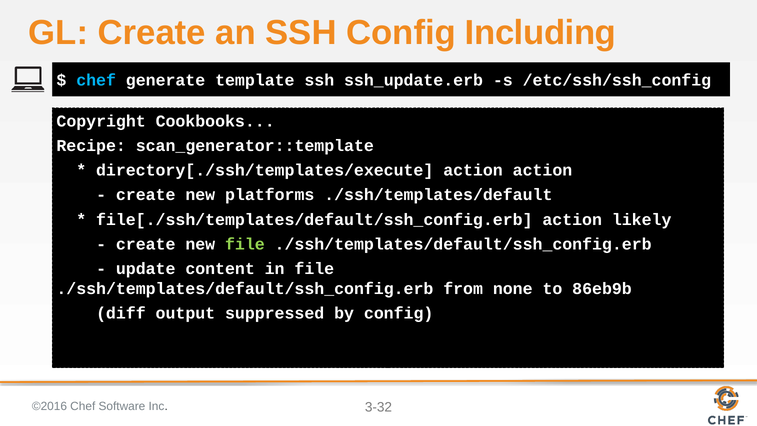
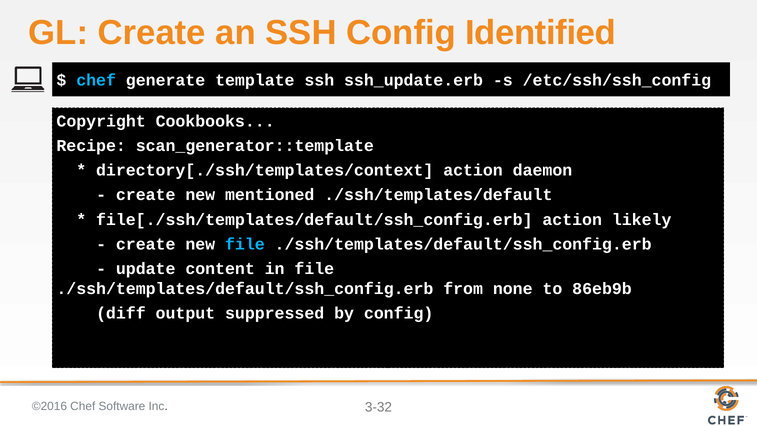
Including: Including -> Identified
directory[./ssh/templates/execute: directory[./ssh/templates/execute -> directory[./ssh/templates/context
action action: action -> daemon
platforms: platforms -> mentioned
file at (245, 244) colour: light green -> light blue
